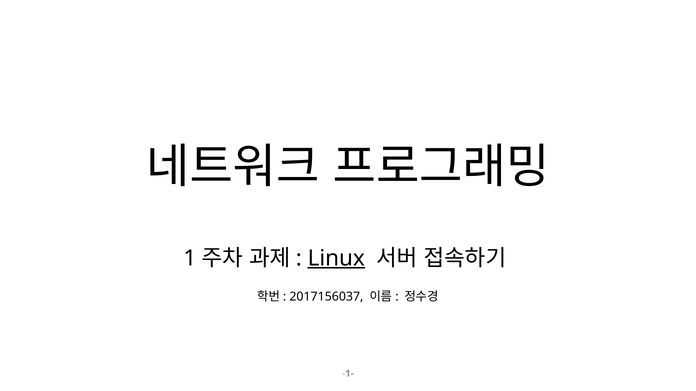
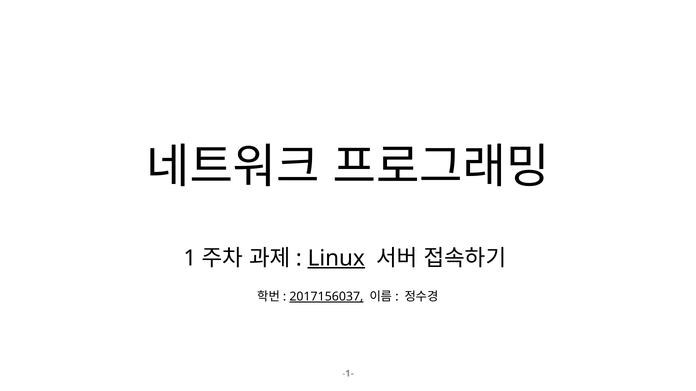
2017156037 underline: none -> present
